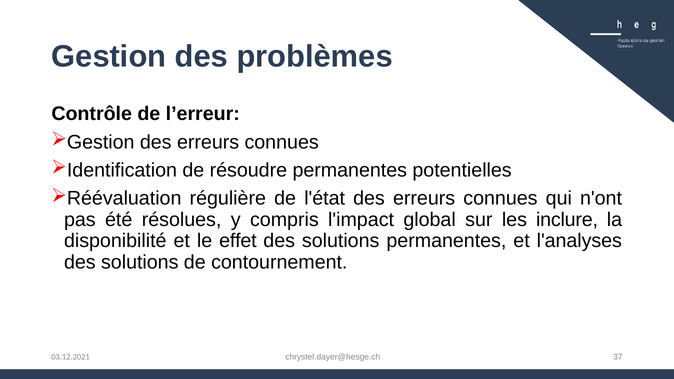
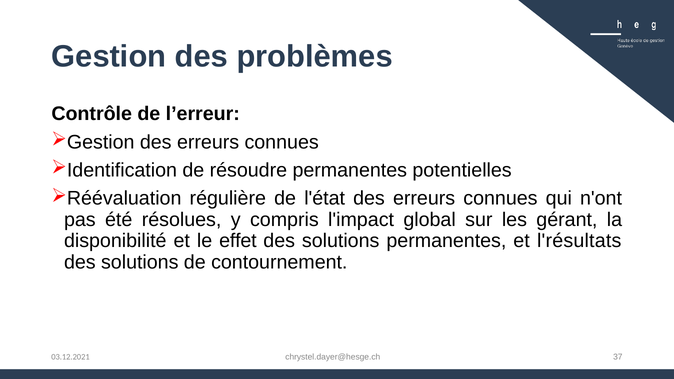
inclure: inclure -> gérant
l'analyses: l'analyses -> l'résultats
